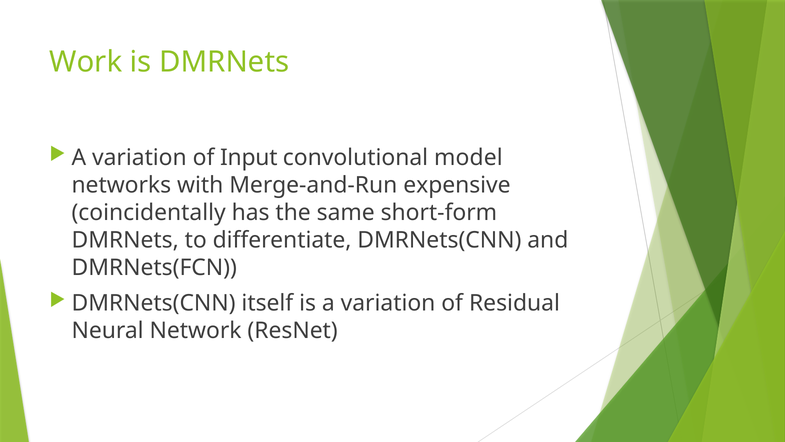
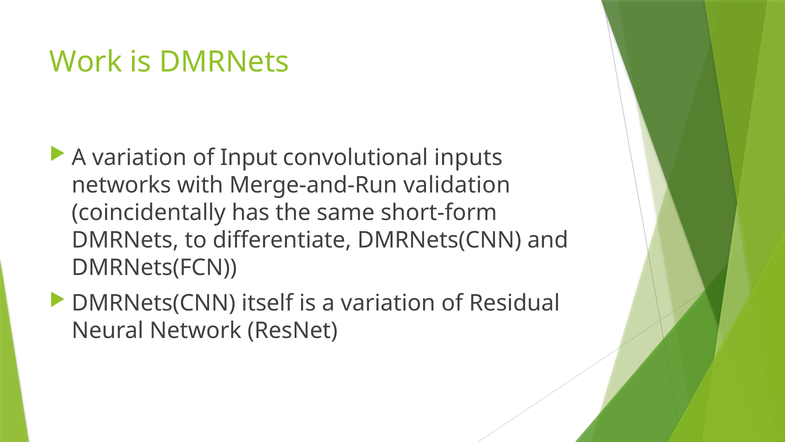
model: model -> inputs
expensive: expensive -> validation
